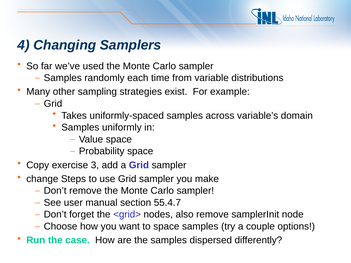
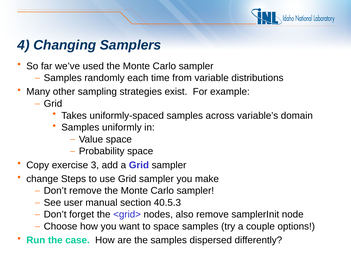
55.4.7: 55.4.7 -> 40.5.3
